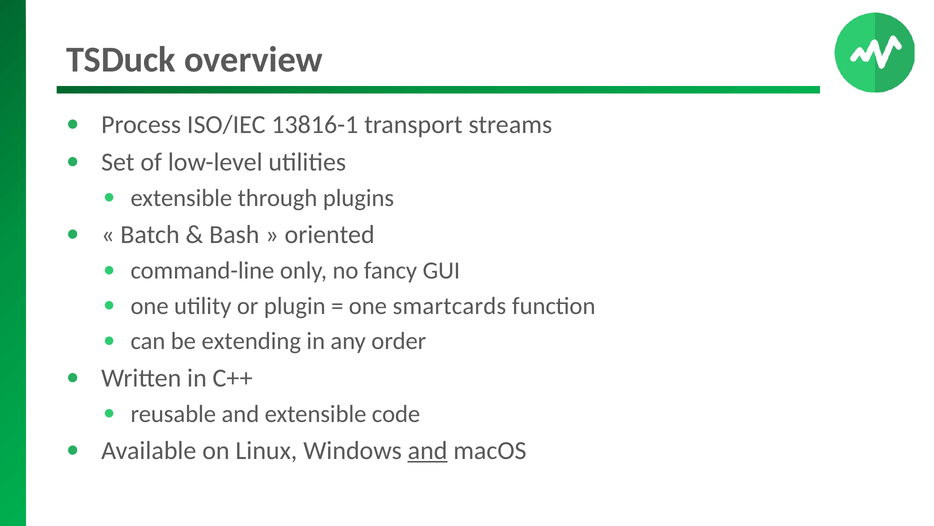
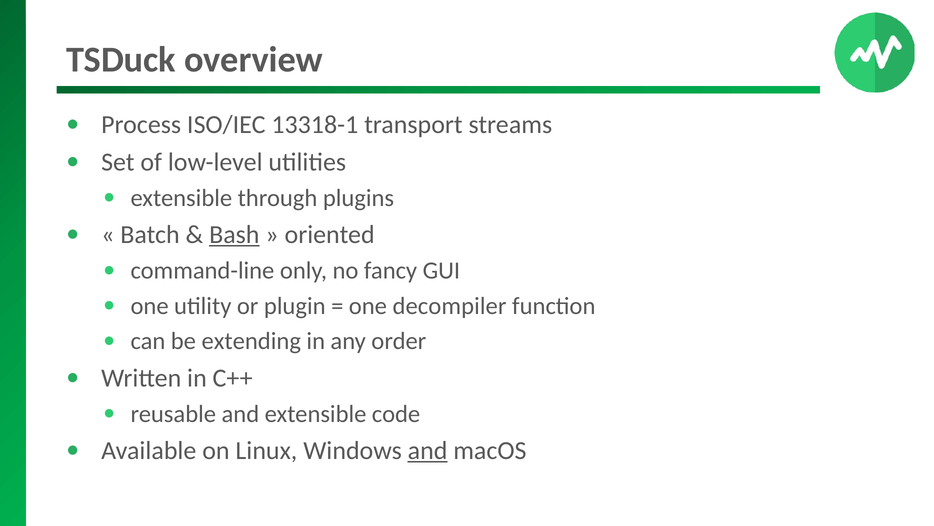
13816-1: 13816-1 -> 13318-1
Bash underline: none -> present
smartcards: smartcards -> decompiler
